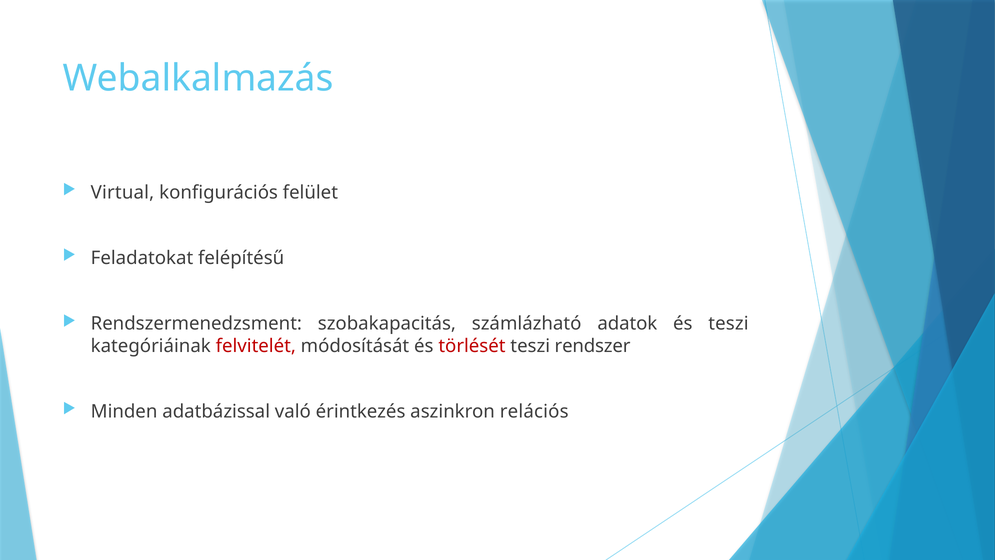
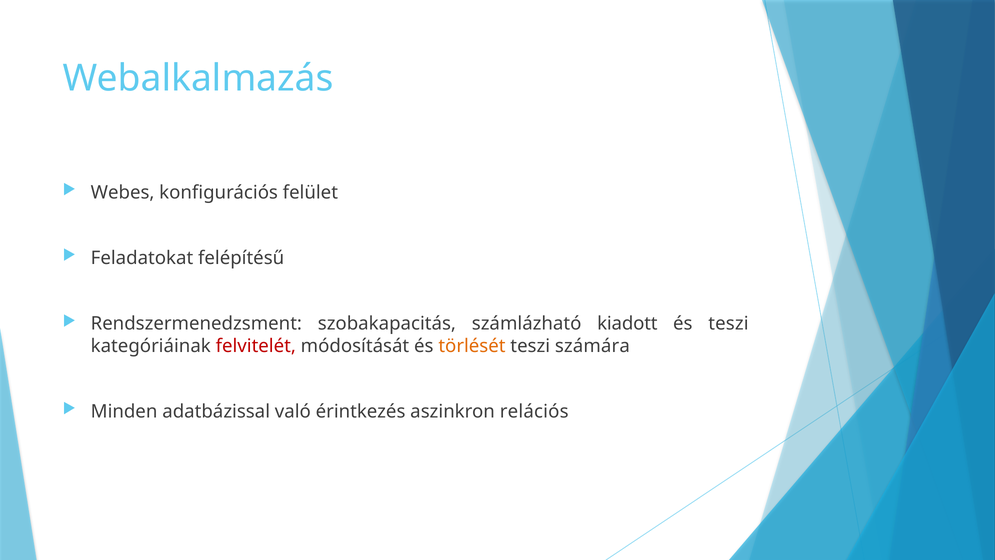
Virtual: Virtual -> Webes
adatok: adatok -> kiadott
törlését colour: red -> orange
rendszer: rendszer -> számára
